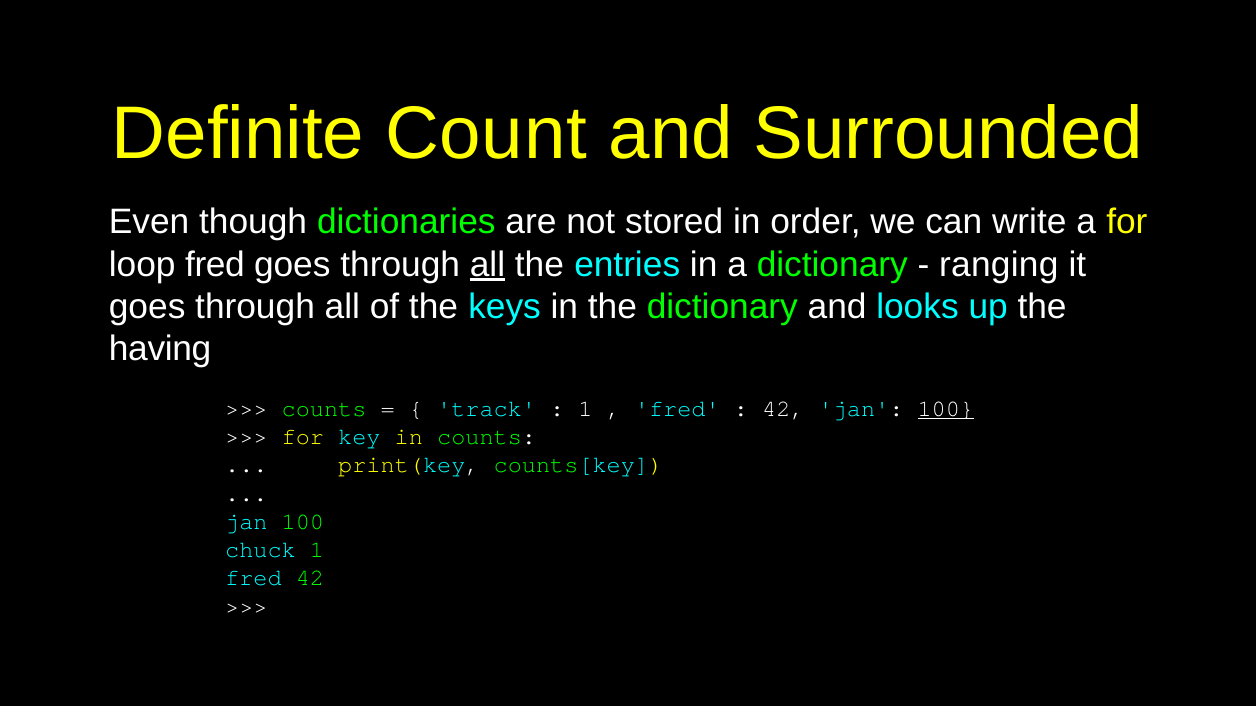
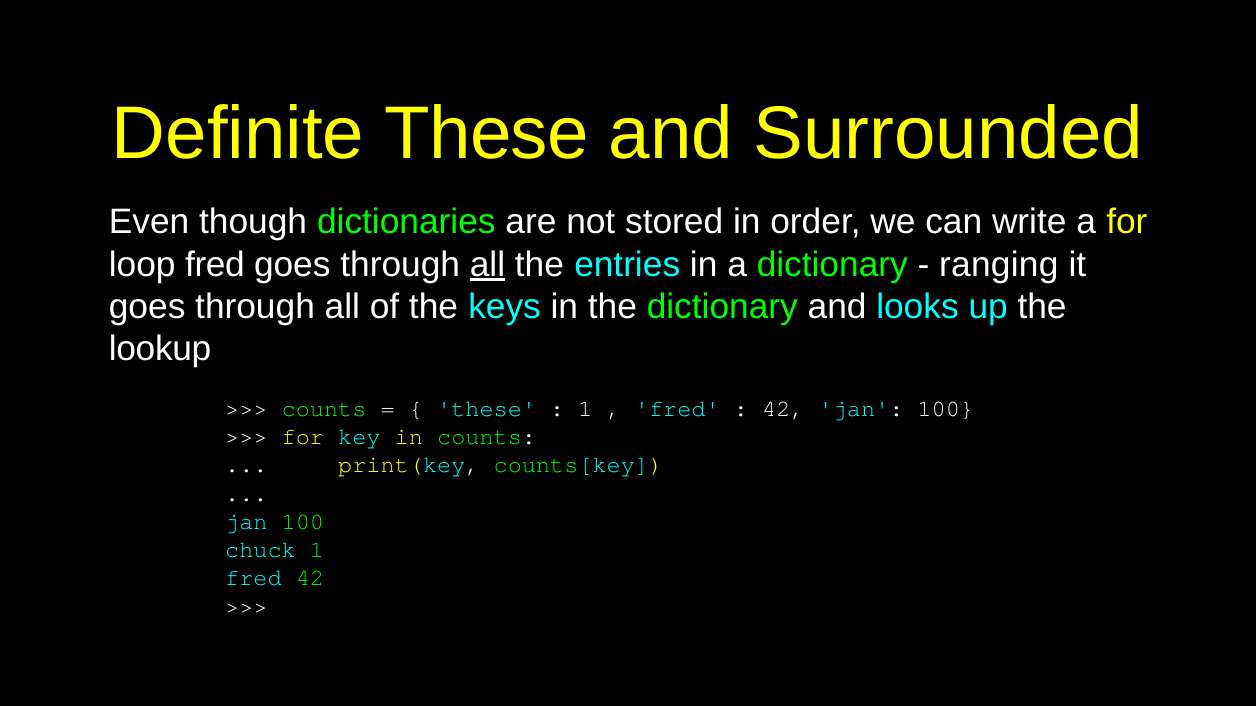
Definite Count: Count -> These
having: having -> lookup
track at (487, 409): track -> these
100 at (946, 409) underline: present -> none
